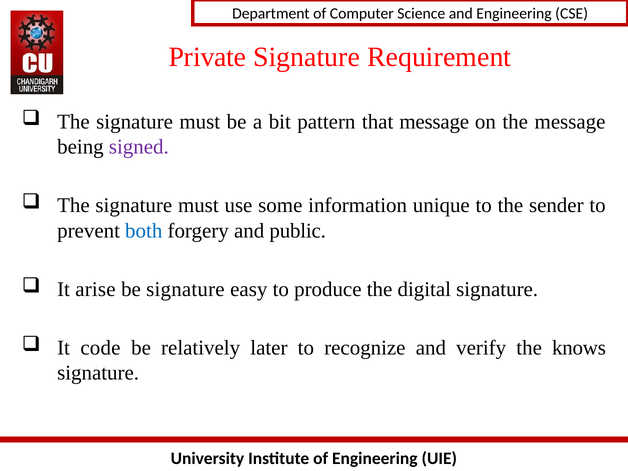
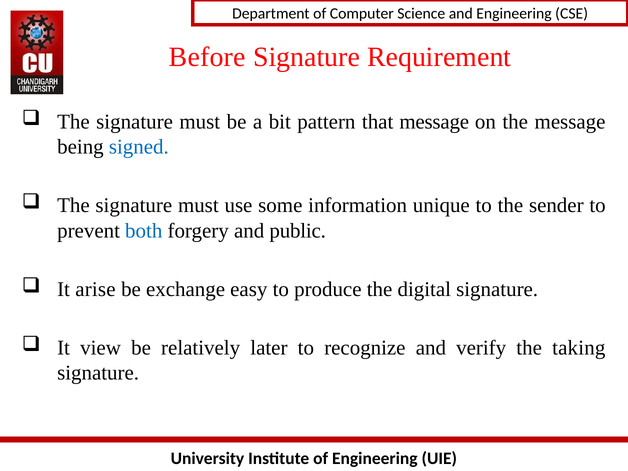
Private: Private -> Before
signed colour: purple -> blue
be signature: signature -> exchange
code: code -> view
knows: knows -> taking
